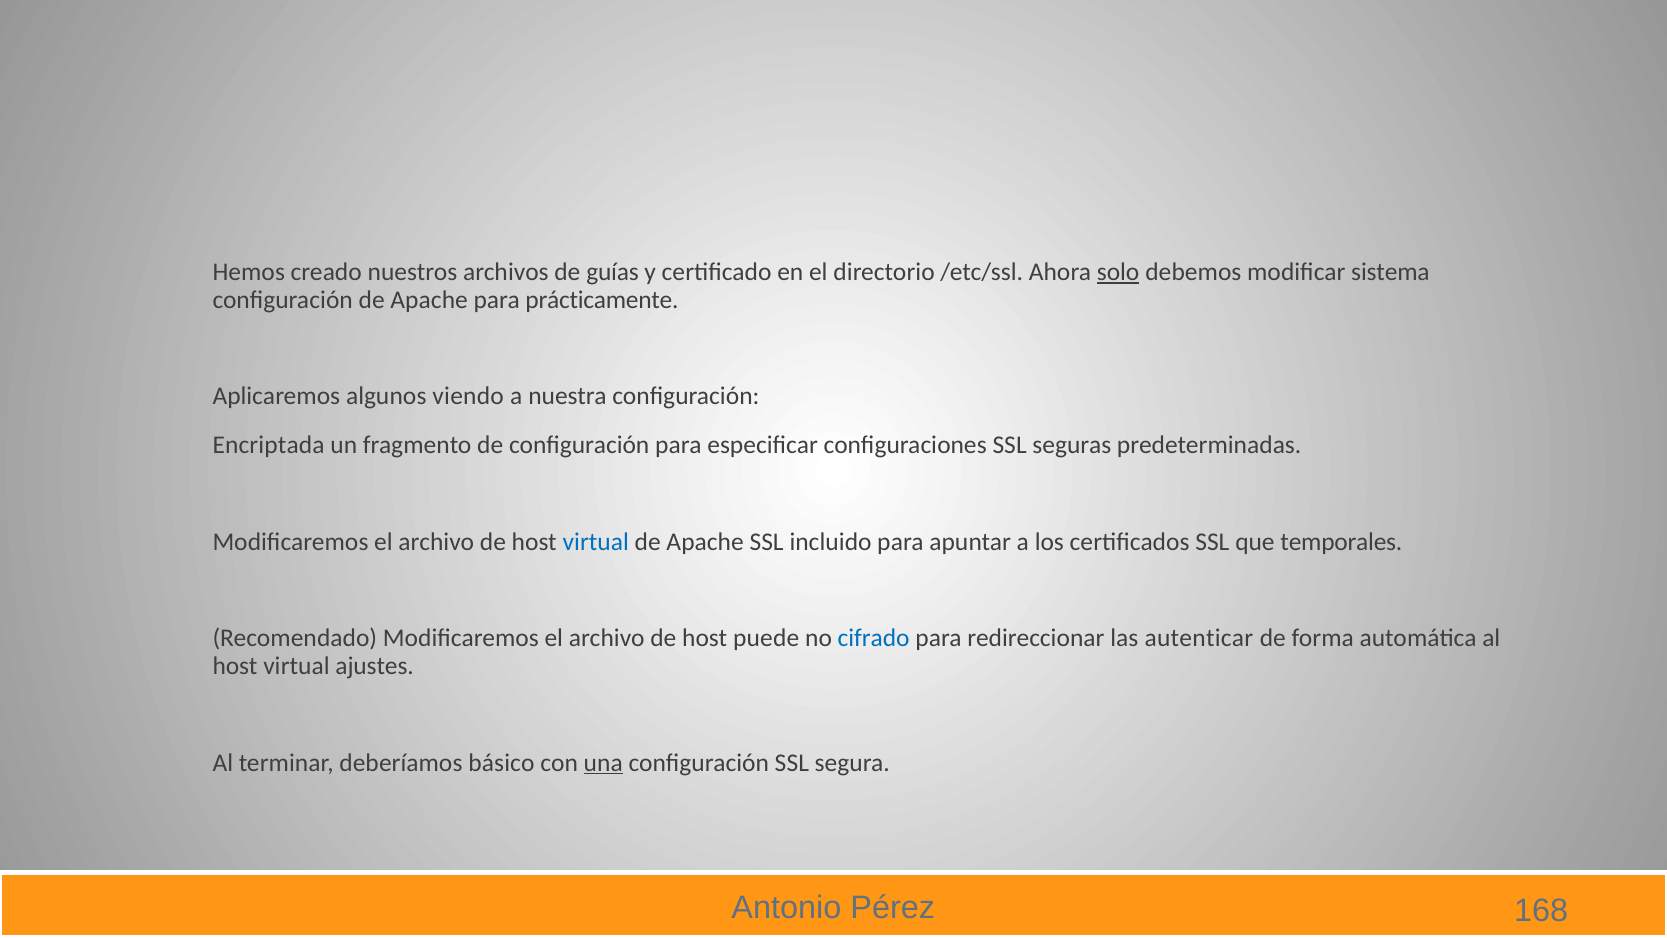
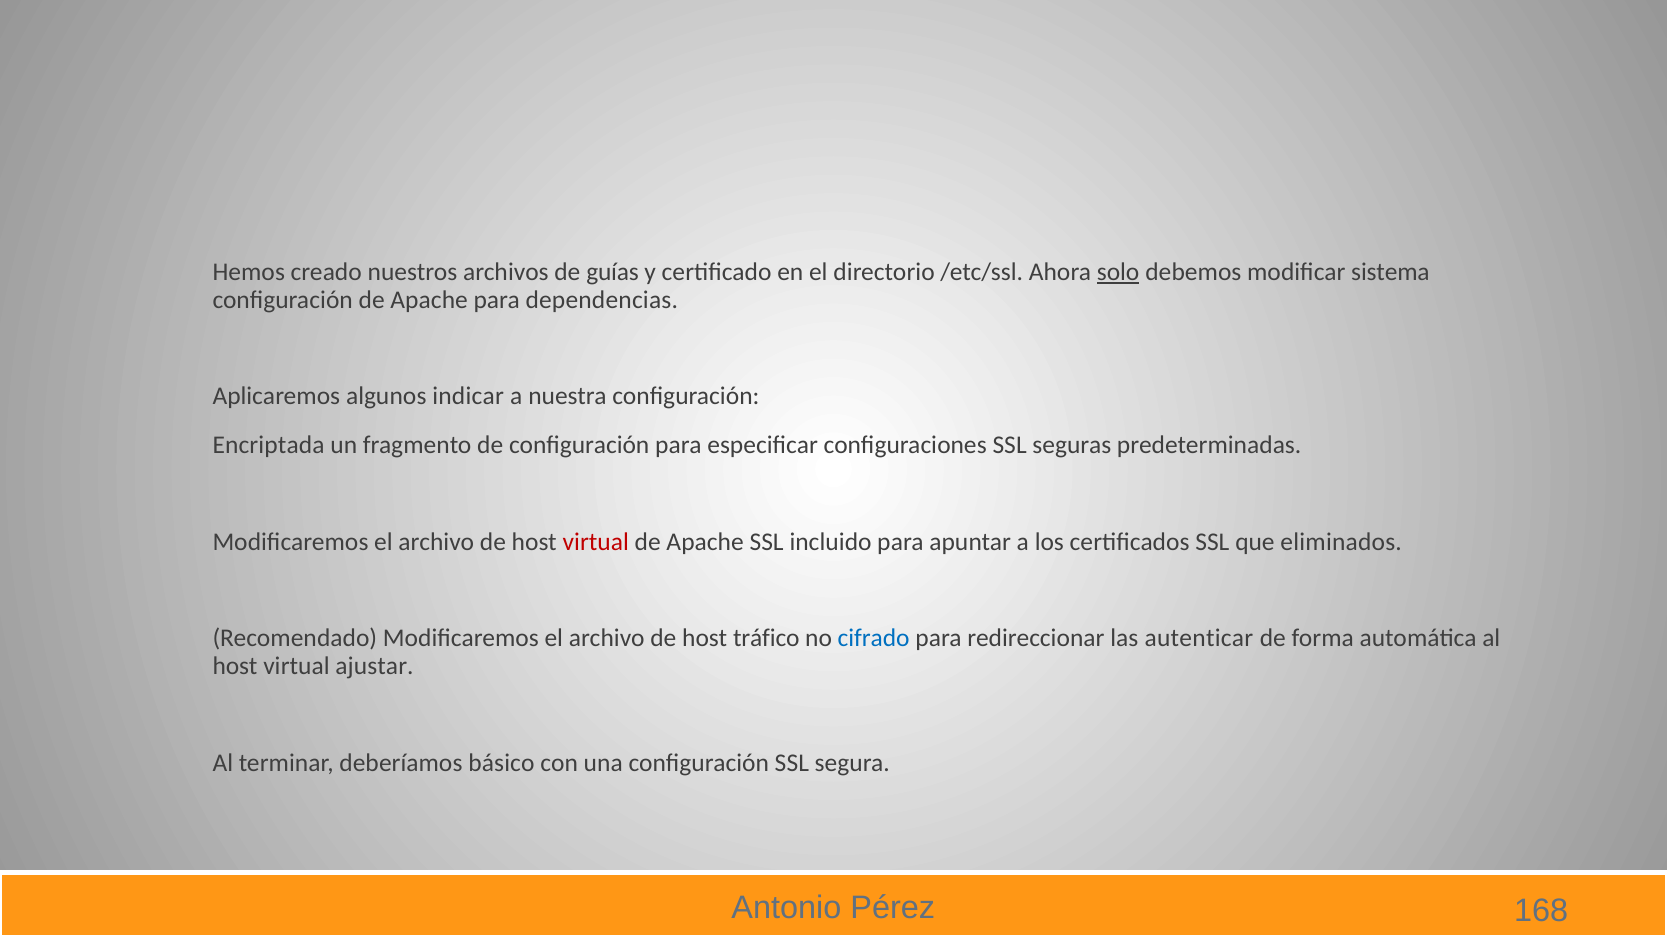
prácticamente: prácticamente -> dependencias
viendo: viendo -> indicar
virtual at (596, 542) colour: blue -> red
temporales: temporales -> eliminados
puede: puede -> tráfico
ajustes: ajustes -> ajustar
una underline: present -> none
